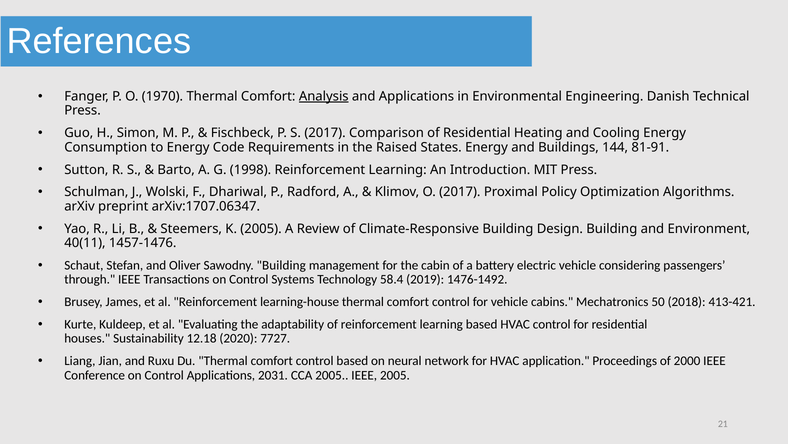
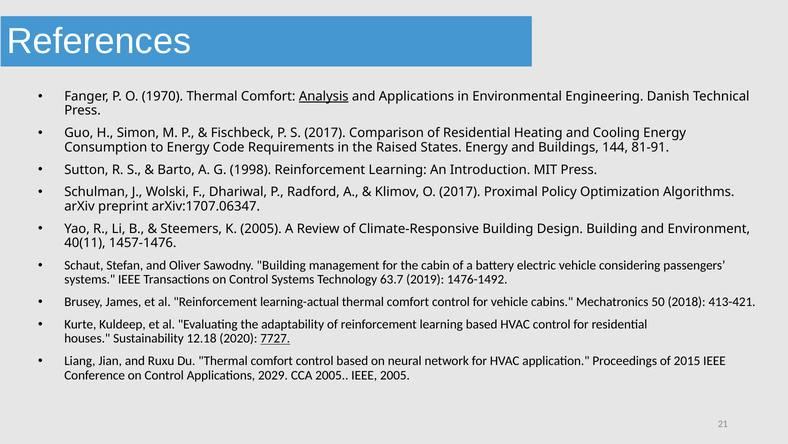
through at (90, 279): through -> systems
58.4: 58.4 -> 63.7
learning-house: learning-house -> learning-actual
7727 underline: none -> present
2000: 2000 -> 2015
2031: 2031 -> 2029
